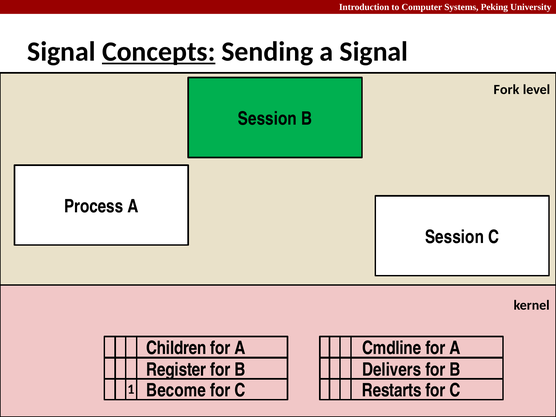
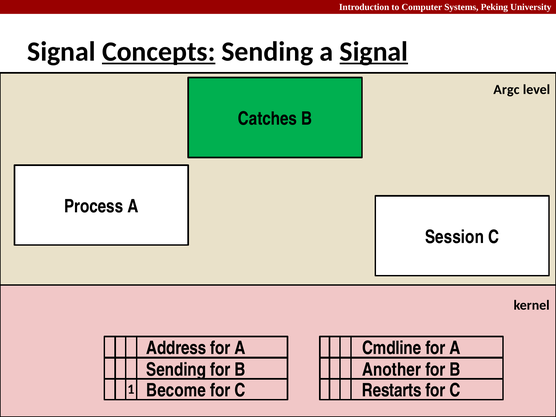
Signal at (374, 52) underline: none -> present
Fork: Fork -> Argc
Session at (267, 119): Session -> Catches
Children: Children -> Address
Register at (176, 370): Register -> Sending
Delivers: Delivers -> Another
